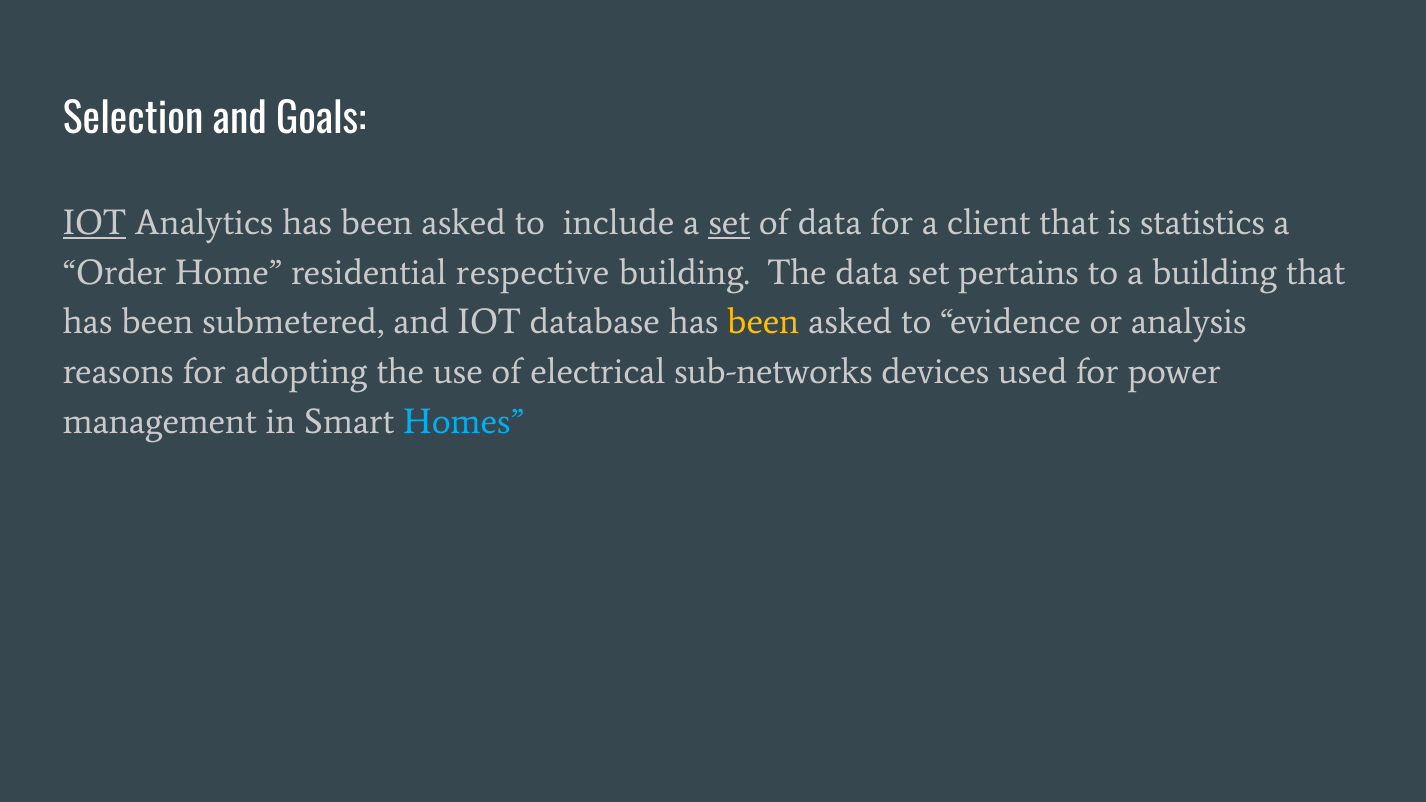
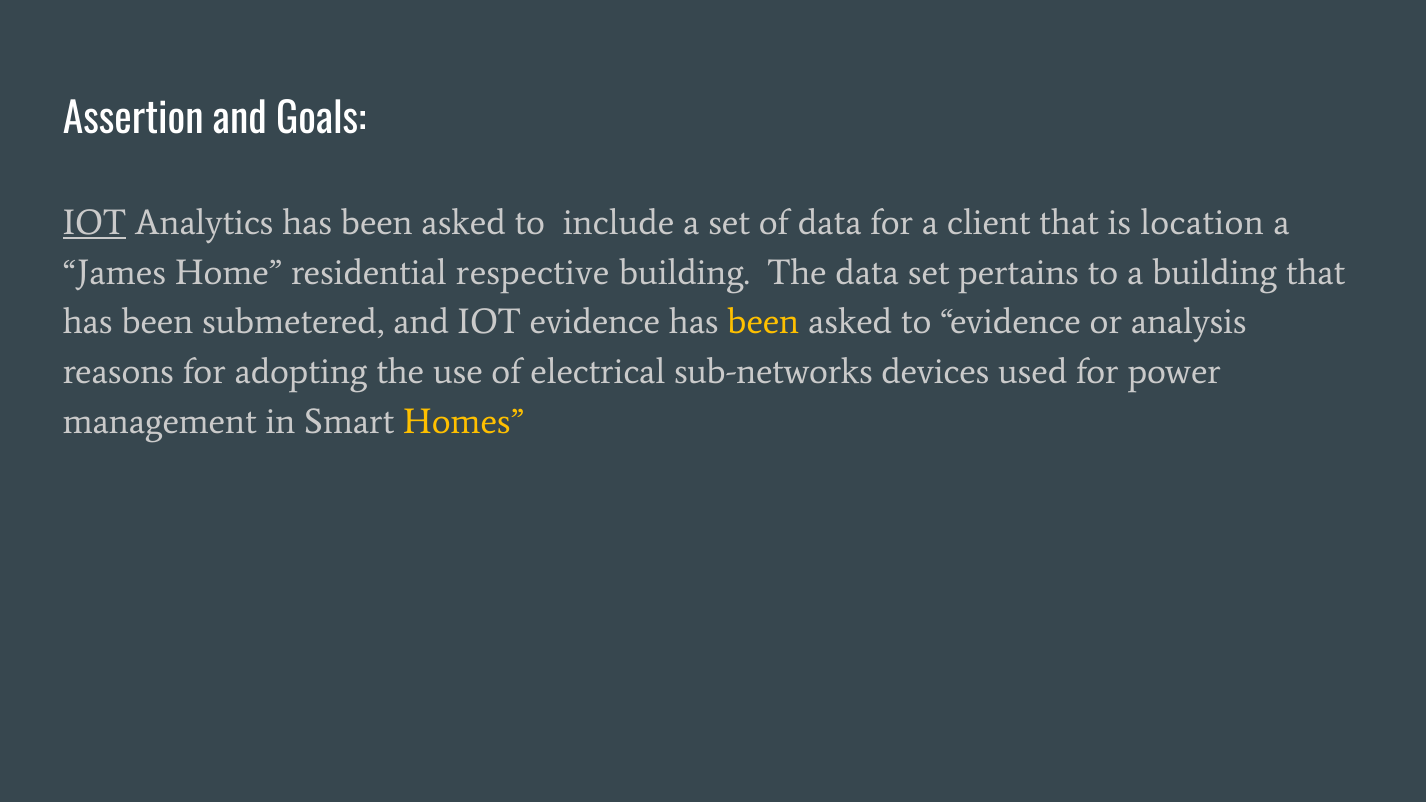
Selection: Selection -> Assertion
set at (729, 223) underline: present -> none
statistics: statistics -> location
Order: Order -> James
IOT database: database -> evidence
Homes colour: light blue -> yellow
